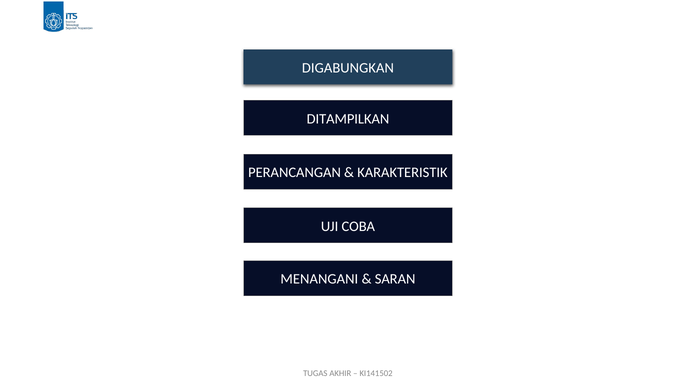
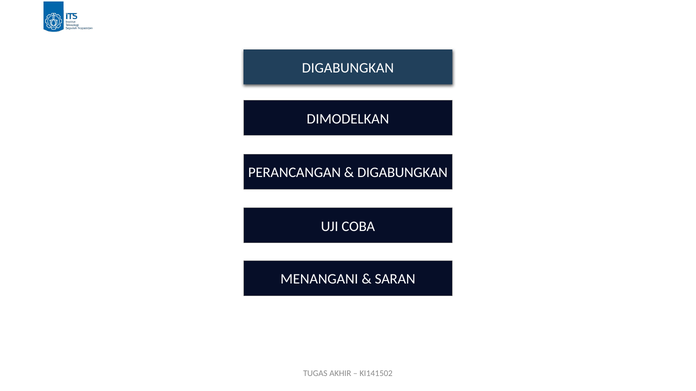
DITAMPILKAN: DITAMPILKAN -> DIMODELKAN
KARAKTERISTIK at (402, 173): KARAKTERISTIK -> DIGABUNGKAN
